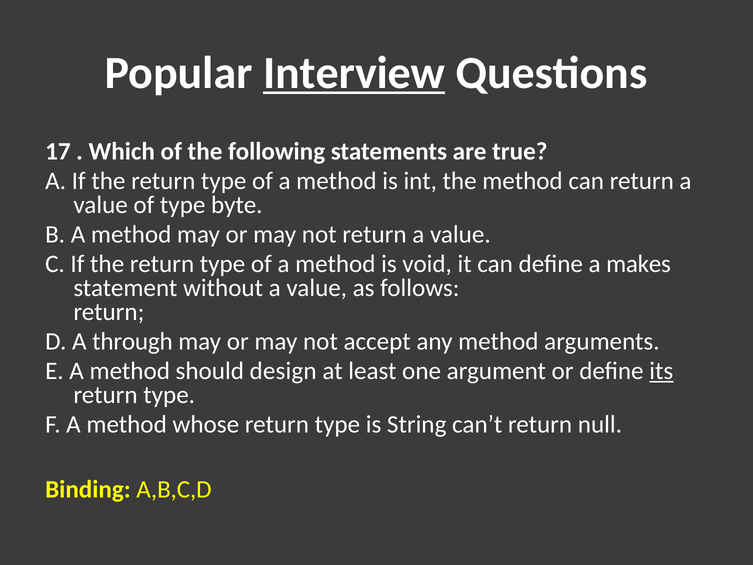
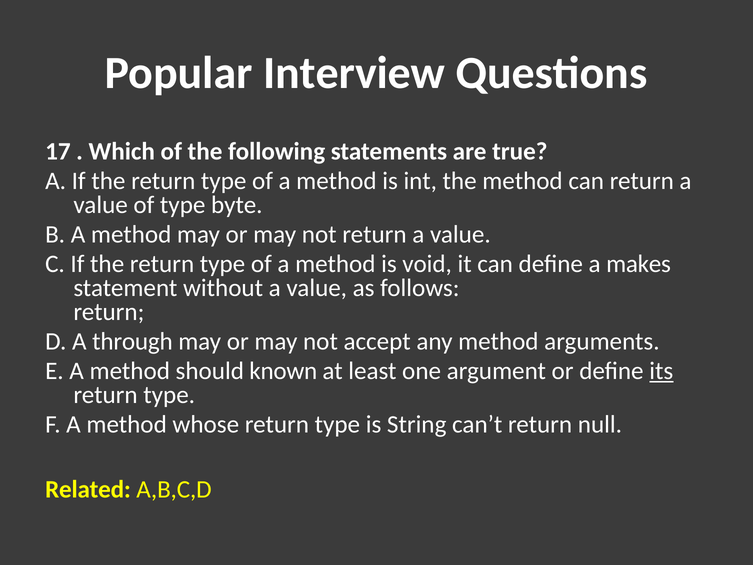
Interview underline: present -> none
design: design -> known
Binding: Binding -> Related
